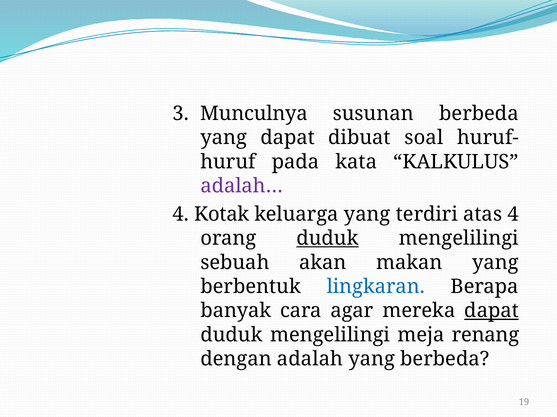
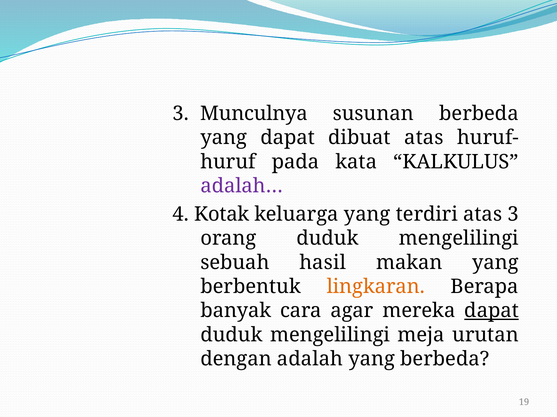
dibuat soal: soal -> atas
atas 4: 4 -> 3
duduk at (328, 239) underline: present -> none
akan: akan -> hasil
lingkaran colour: blue -> orange
renang: renang -> urutan
